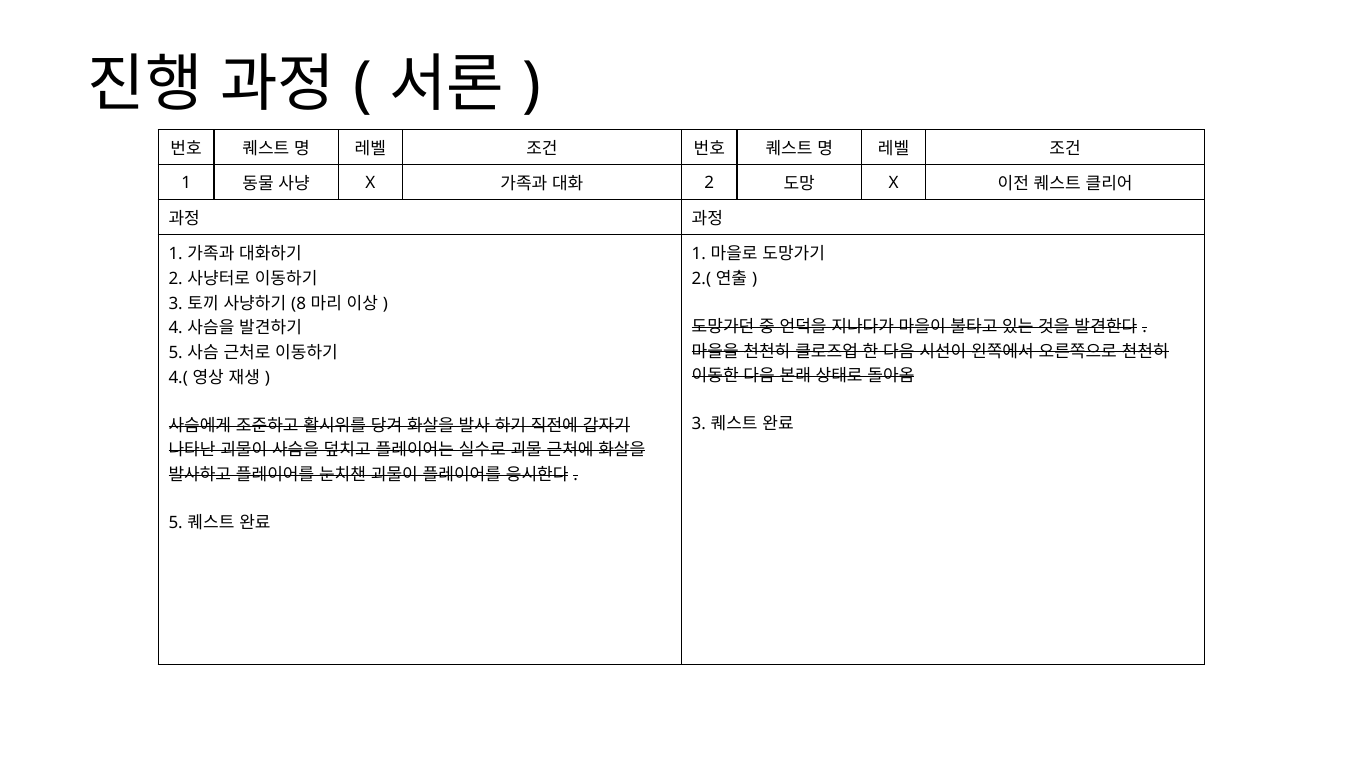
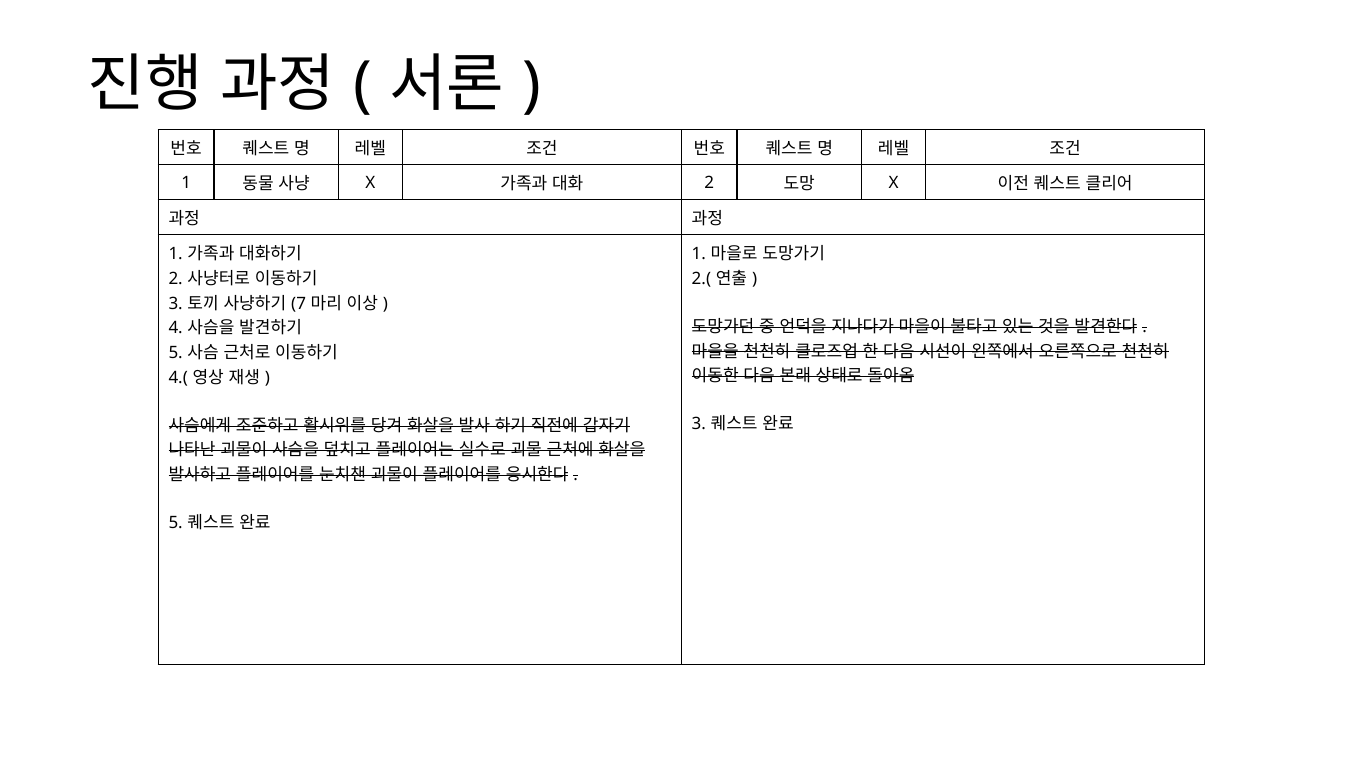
8: 8 -> 7
